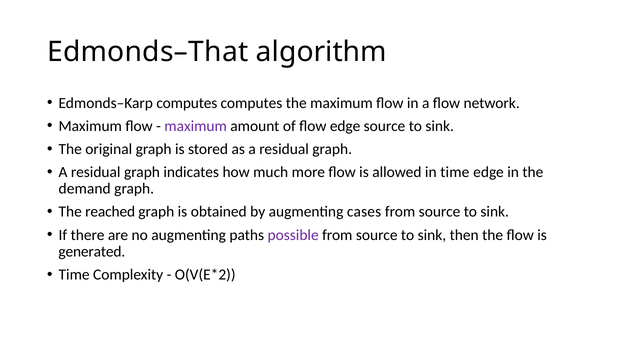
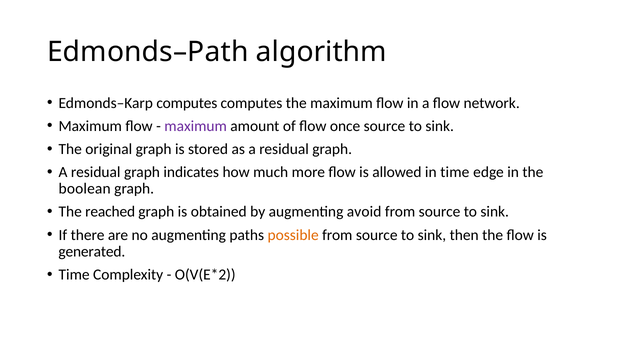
Edmonds–That: Edmonds–That -> Edmonds–Path
flow edge: edge -> once
demand: demand -> boolean
cases: cases -> avoid
possible colour: purple -> orange
